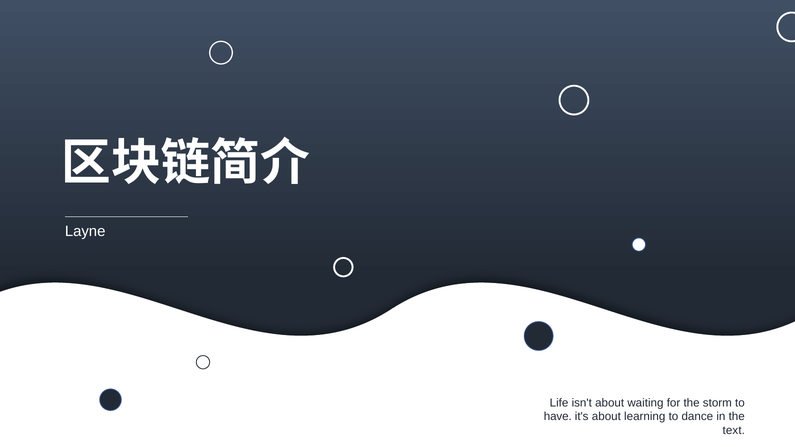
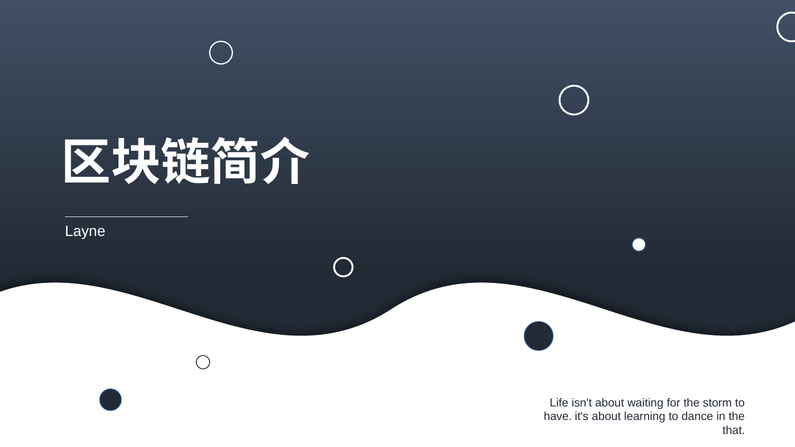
text: text -> that
